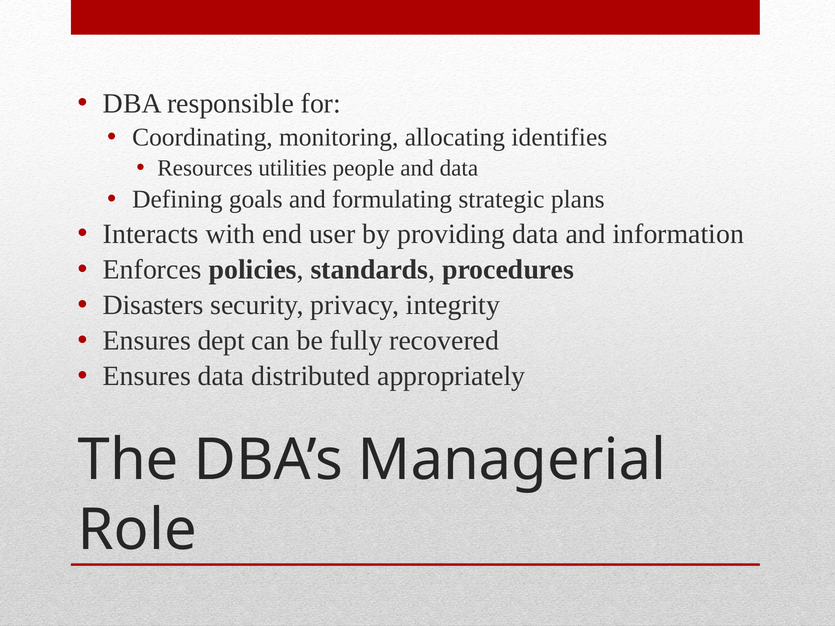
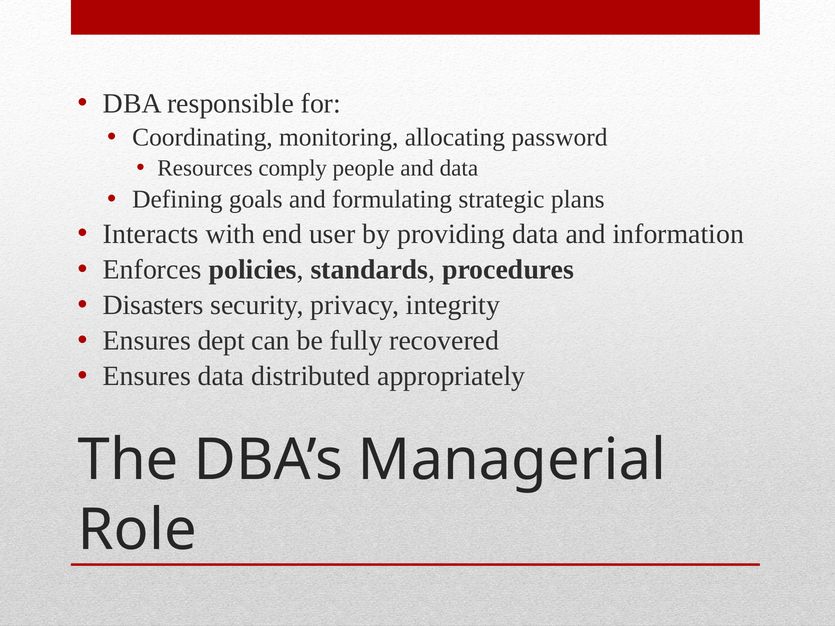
identifies: identifies -> password
utilities: utilities -> comply
